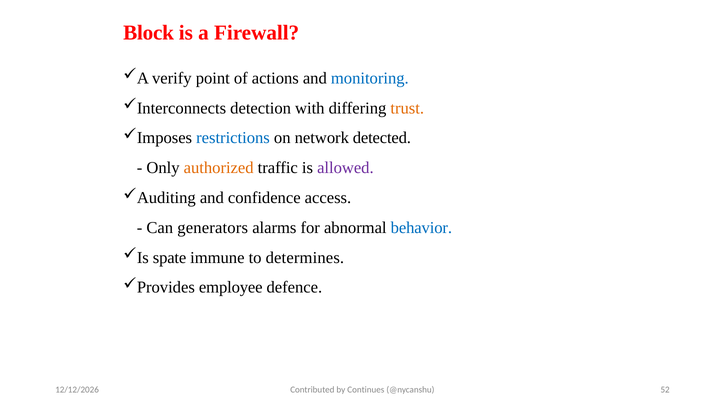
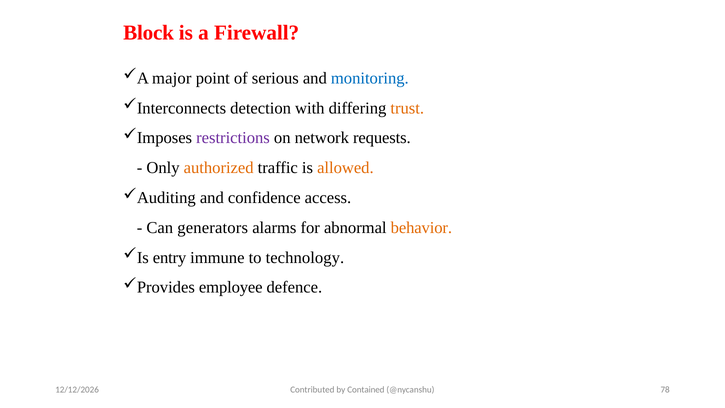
verify: verify -> major
actions: actions -> serious
restrictions colour: blue -> purple
detected: detected -> requests
allowed colour: purple -> orange
behavior colour: blue -> orange
spate: spate -> entry
determines: determines -> technology
Continues: Continues -> Contained
52: 52 -> 78
